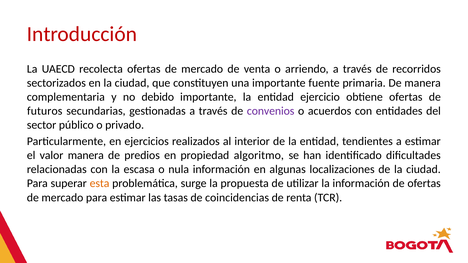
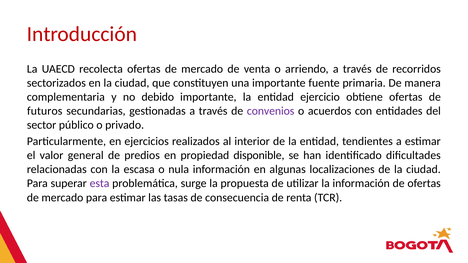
valor manera: manera -> general
algoritmo: algoritmo -> disponible
esta colour: orange -> purple
coincidencias: coincidencias -> consecuencia
